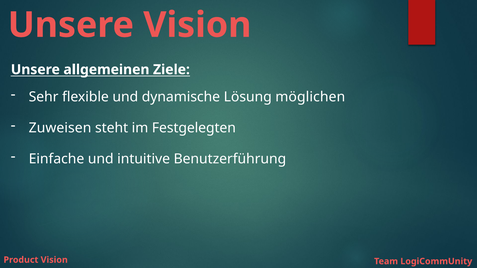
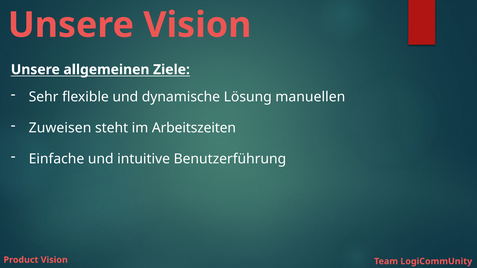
möglichen: möglichen -> manuellen
Festgelegten: Festgelegten -> Arbeitszeiten
